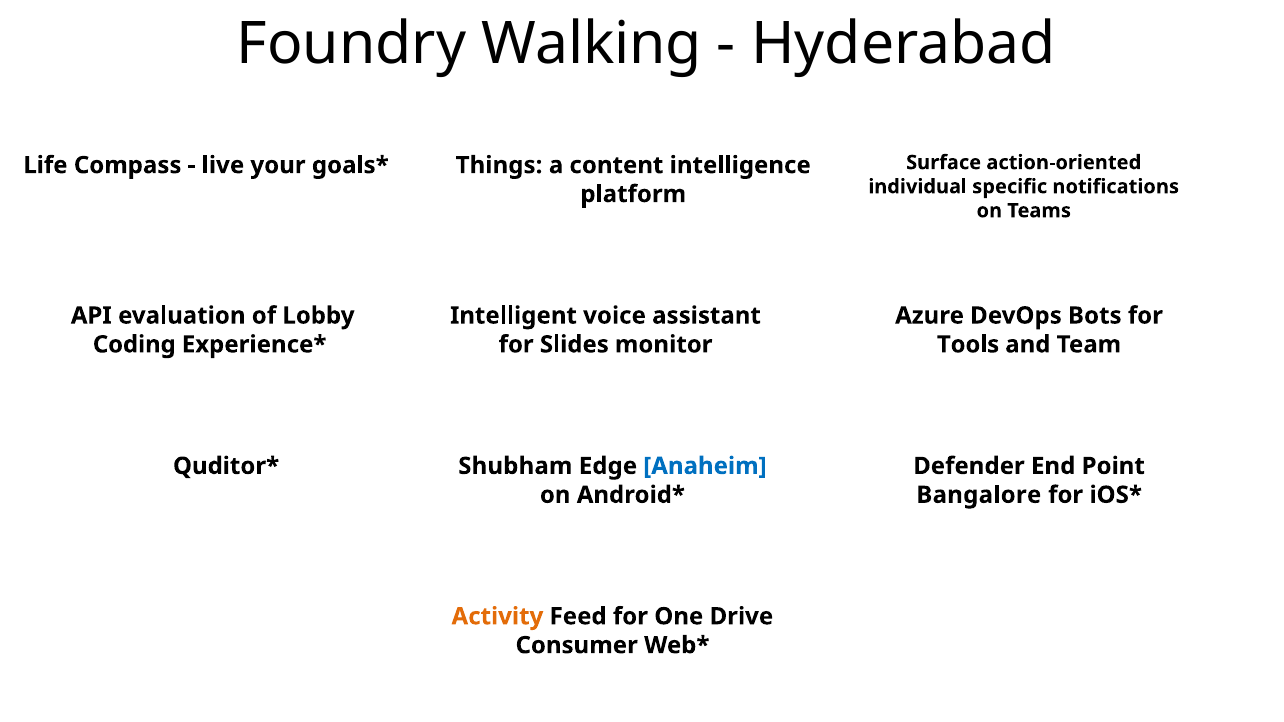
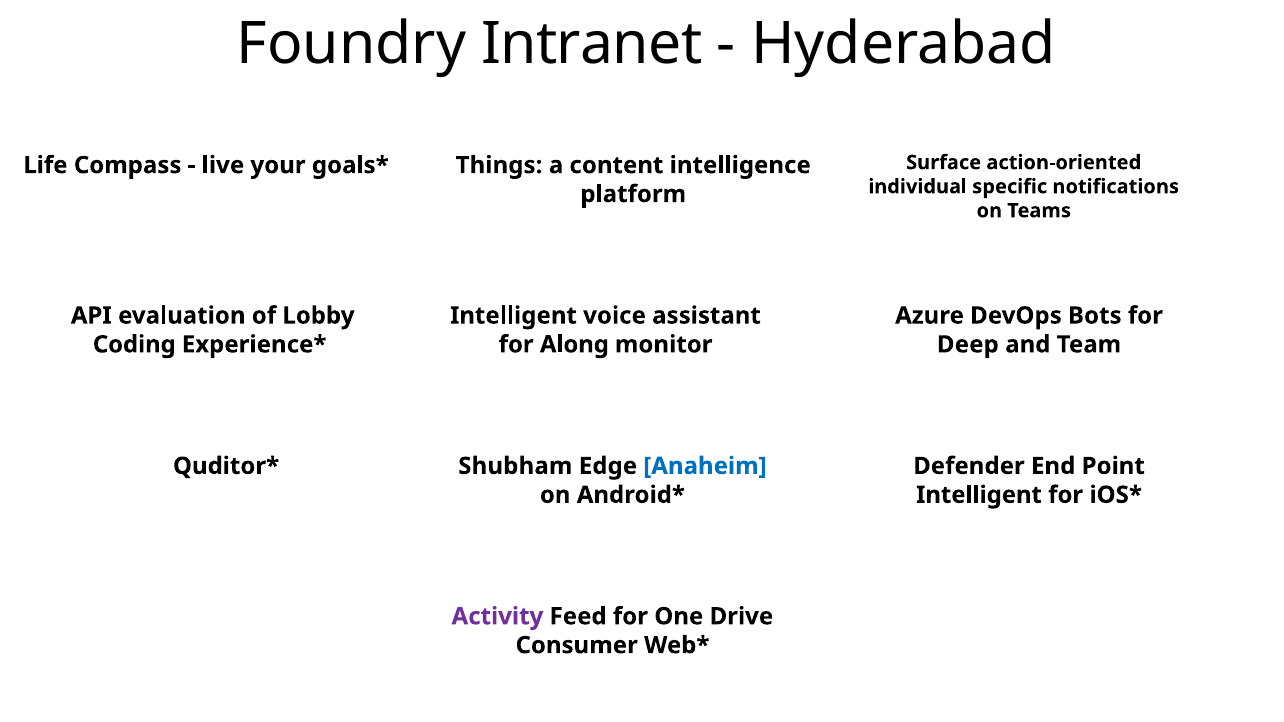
Walking: Walking -> Intranet
Slides: Slides -> Along
Tools: Tools -> Deep
Bangalore at (979, 495): Bangalore -> Intelligent
Activity colour: orange -> purple
